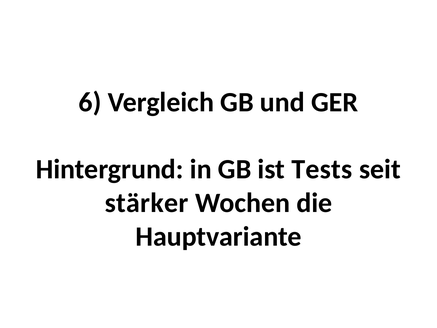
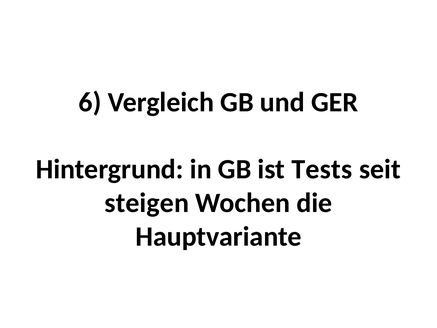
stärker: stärker -> steigen
